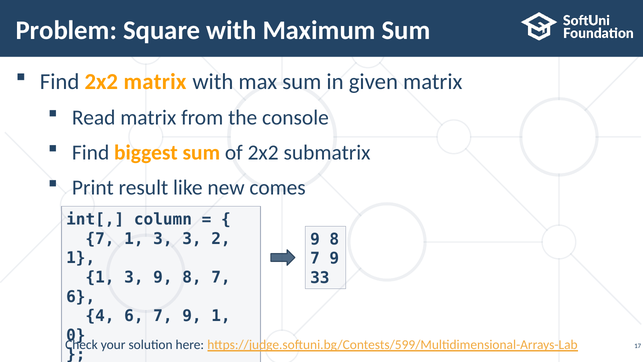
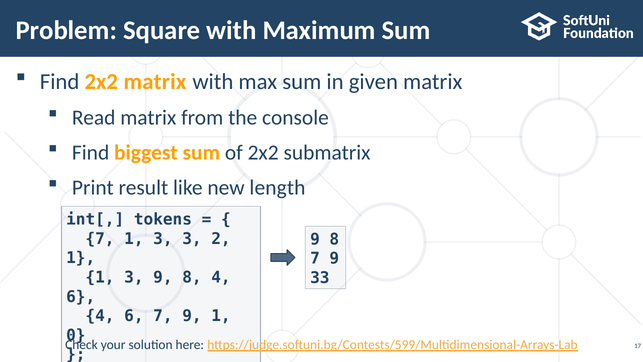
comes: comes -> length
column: column -> tokens
3 9 8 7: 7 -> 4
